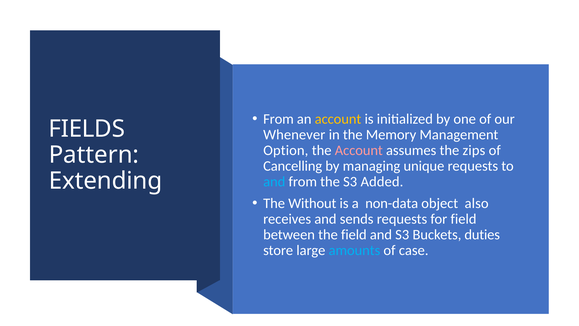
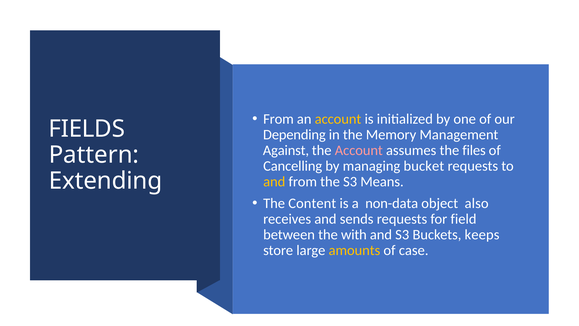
Whenever: Whenever -> Depending
Option: Option -> Against
zips: zips -> files
unique: unique -> bucket
and at (274, 181) colour: light blue -> yellow
Added: Added -> Means
Without: Without -> Content
the field: field -> with
duties: duties -> keeps
amounts colour: light blue -> yellow
